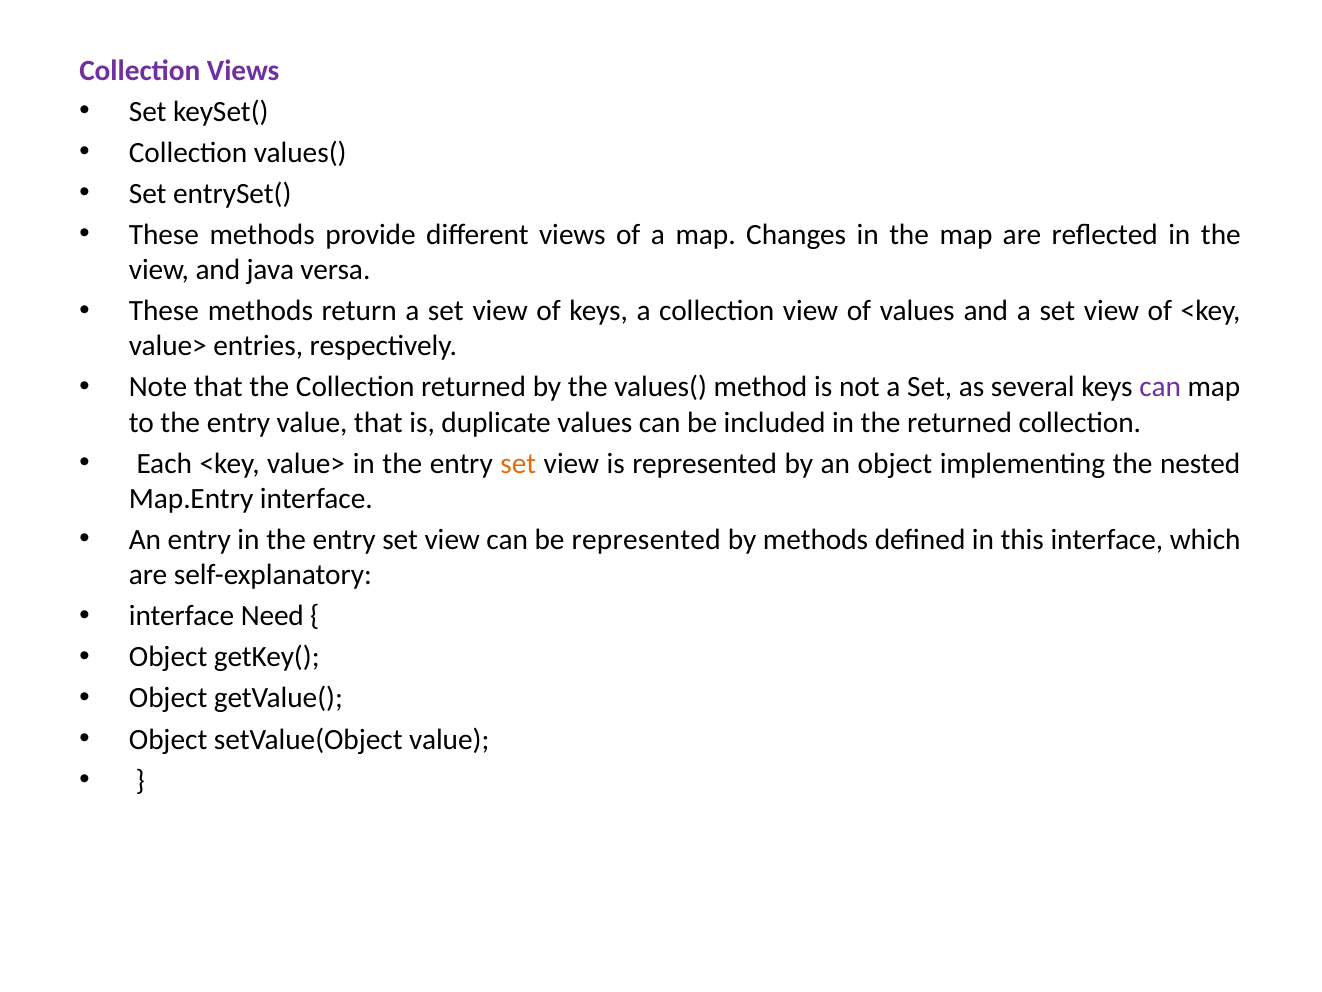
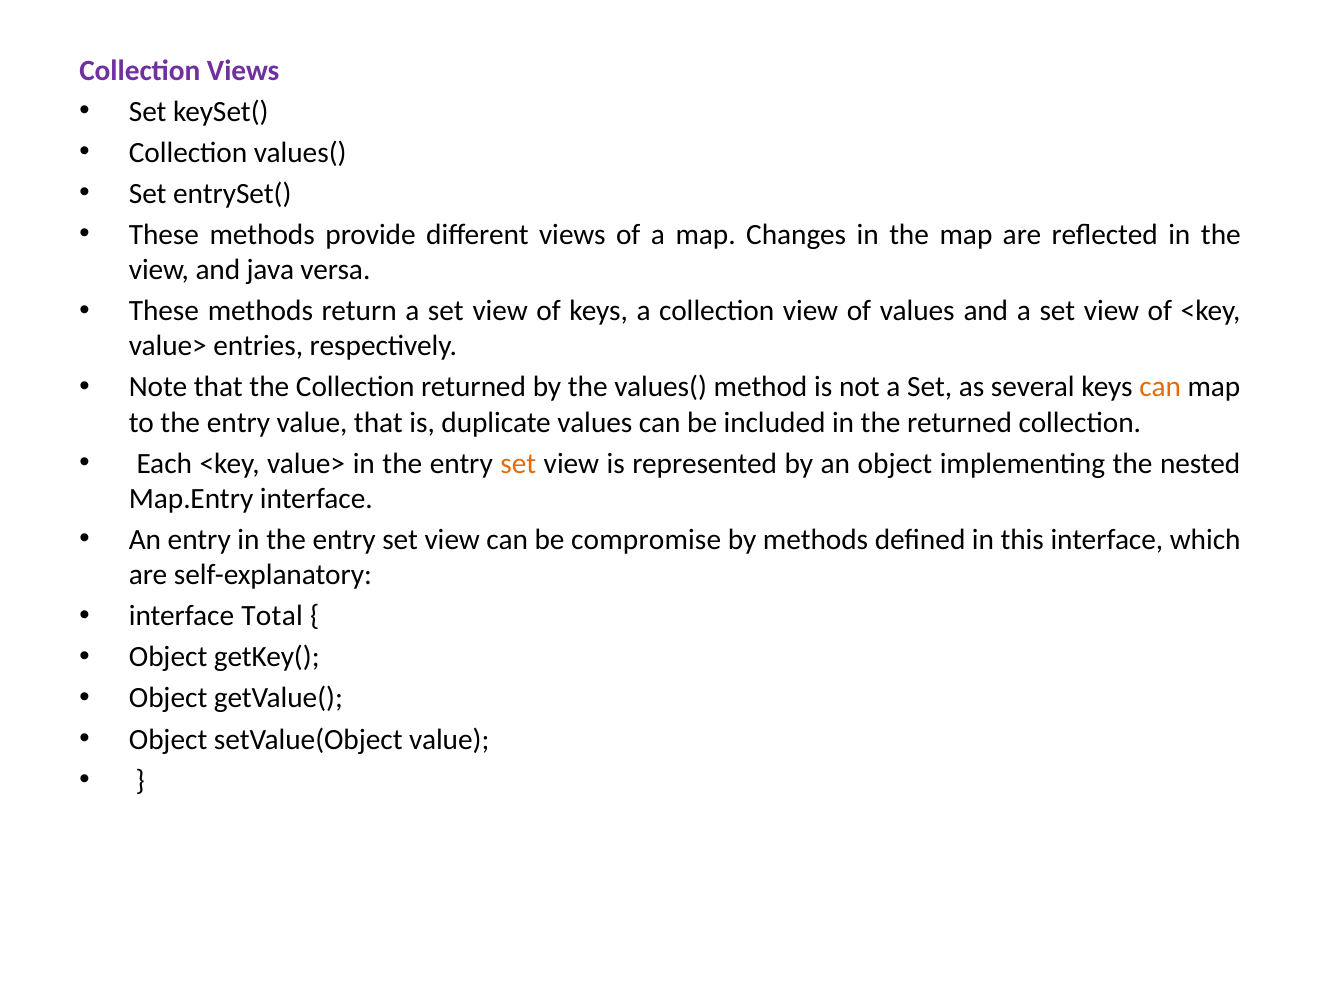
can at (1160, 387) colour: purple -> orange
be represented: represented -> compromise
Need: Need -> Total
